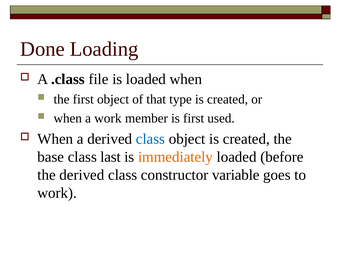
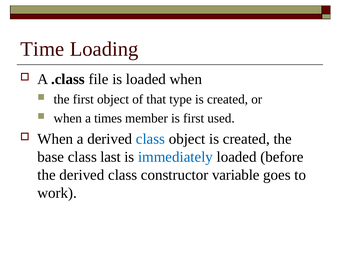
Done: Done -> Time
a work: work -> times
immediately colour: orange -> blue
